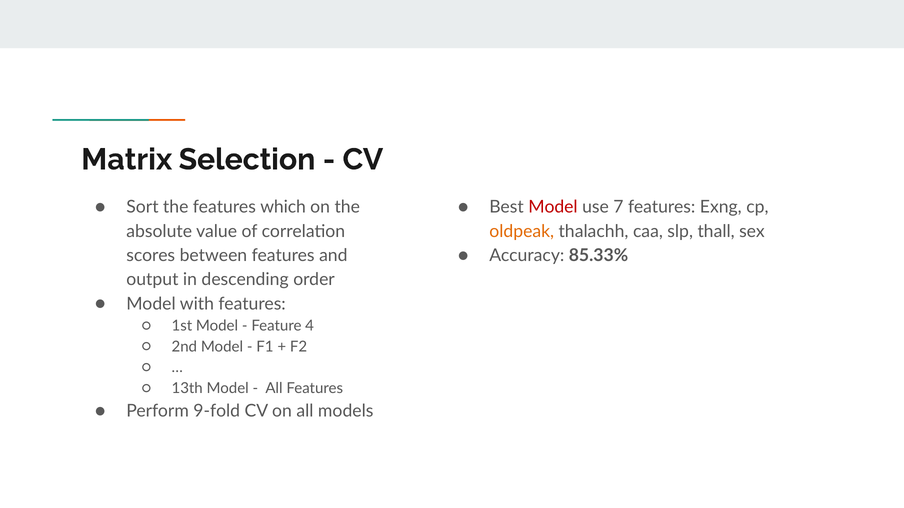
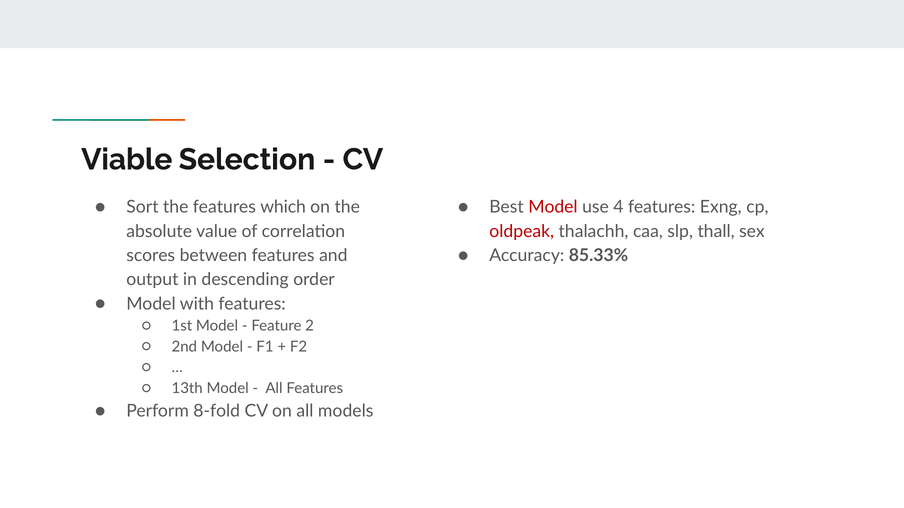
Matrix: Matrix -> Viable
7: 7 -> 4
oldpeak colour: orange -> red
4: 4 -> 2
9-fold: 9-fold -> 8-fold
